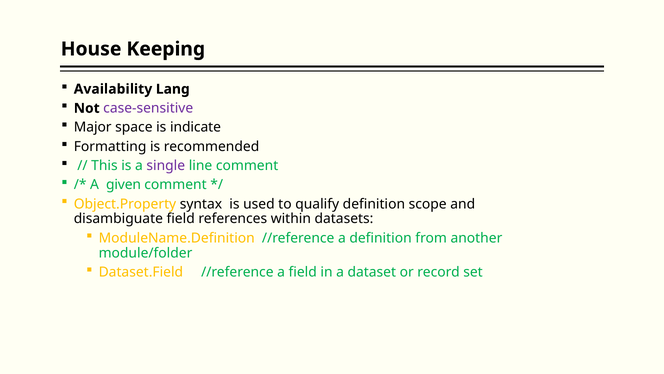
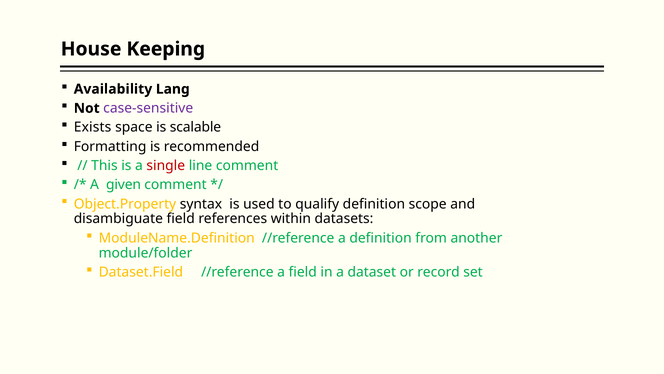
Major: Major -> Exists
indicate: indicate -> scalable
single colour: purple -> red
